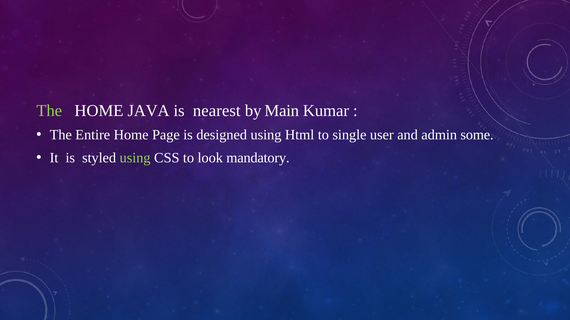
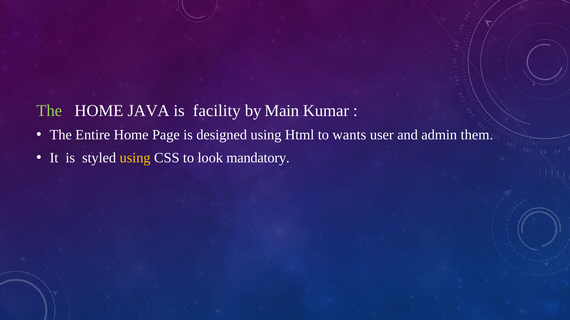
nearest: nearest -> facility
single: single -> wants
some: some -> them
using at (135, 158) colour: light green -> yellow
